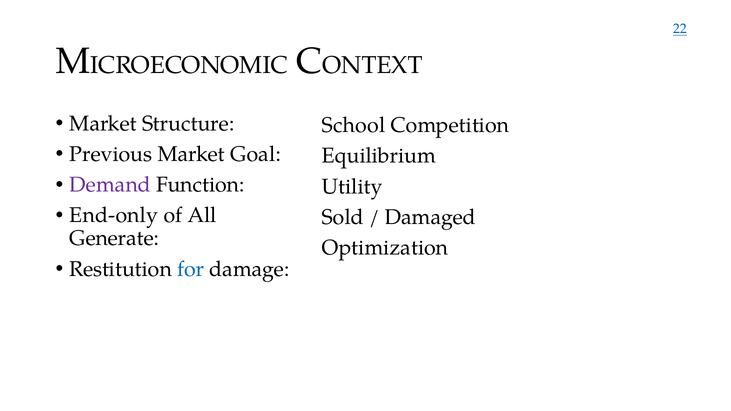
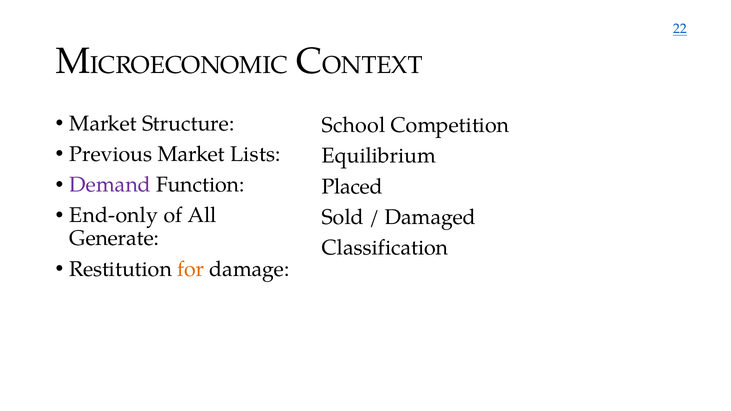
Goal: Goal -> Lists
Utility: Utility -> Placed
Optimization: Optimization -> Classification
for colour: blue -> orange
